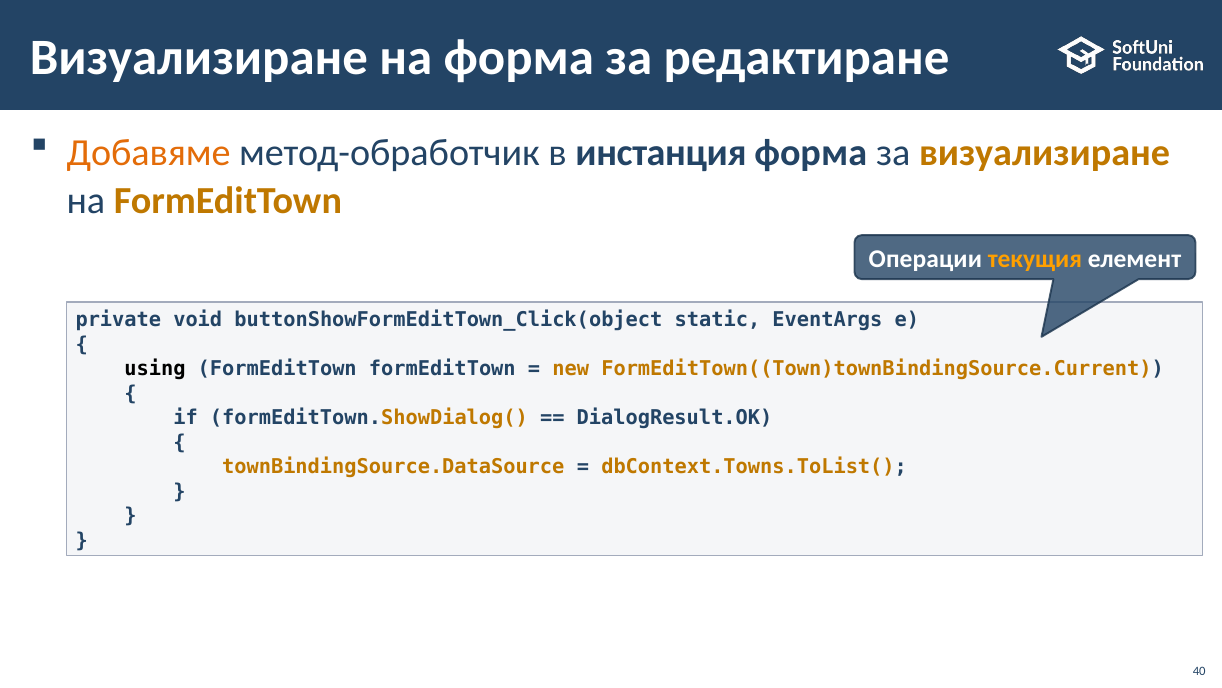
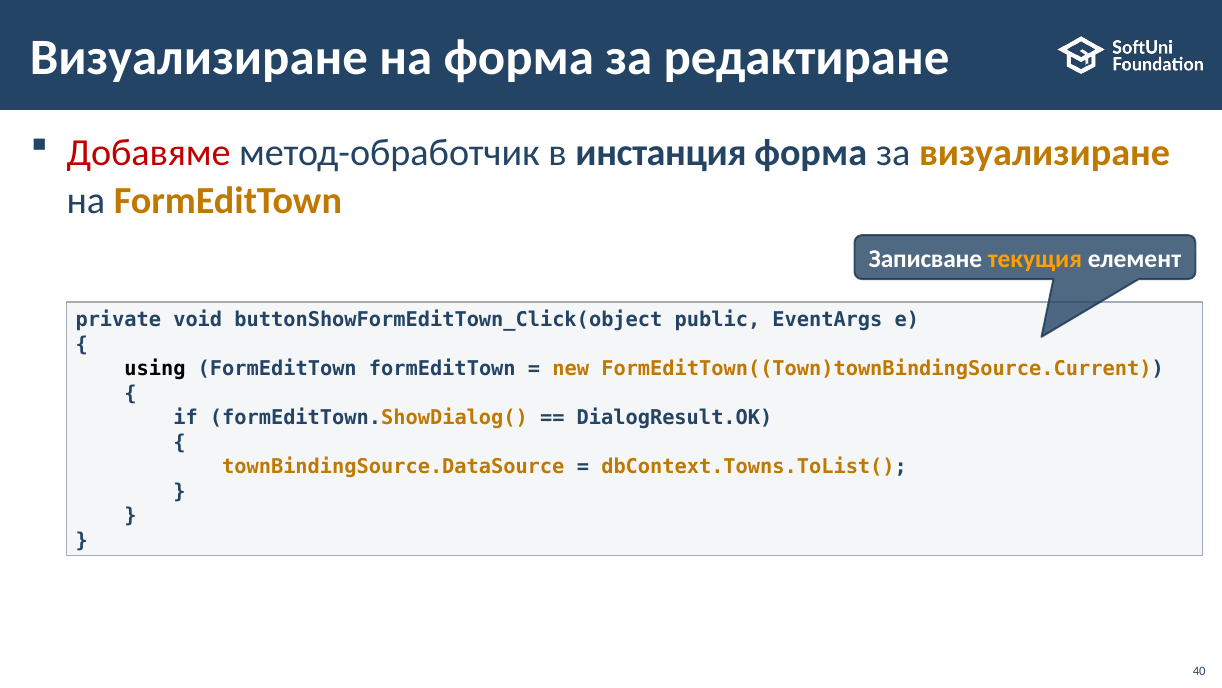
Добавяме colour: orange -> red
Операции: Операции -> Записване
static: static -> public
